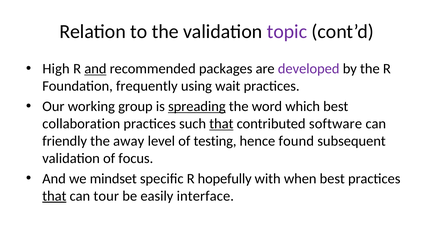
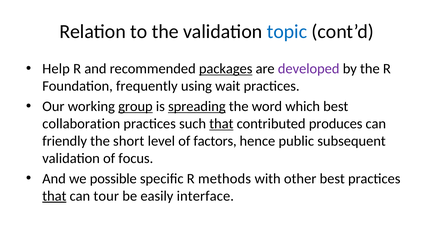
topic colour: purple -> blue
High: High -> Help
and at (95, 69) underline: present -> none
packages underline: none -> present
group underline: none -> present
software: software -> produces
away: away -> short
testing: testing -> factors
found: found -> public
mindset: mindset -> possible
hopefully: hopefully -> methods
when: when -> other
